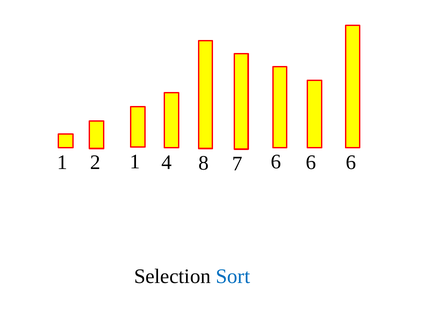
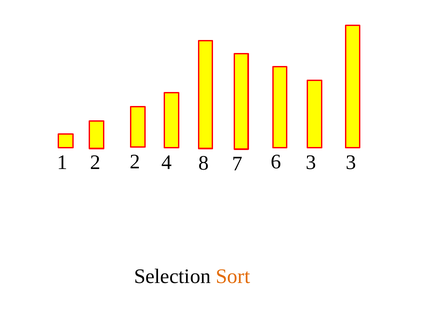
2 1: 1 -> 2
4 6: 6 -> 3
8 6: 6 -> 3
Sort colour: blue -> orange
